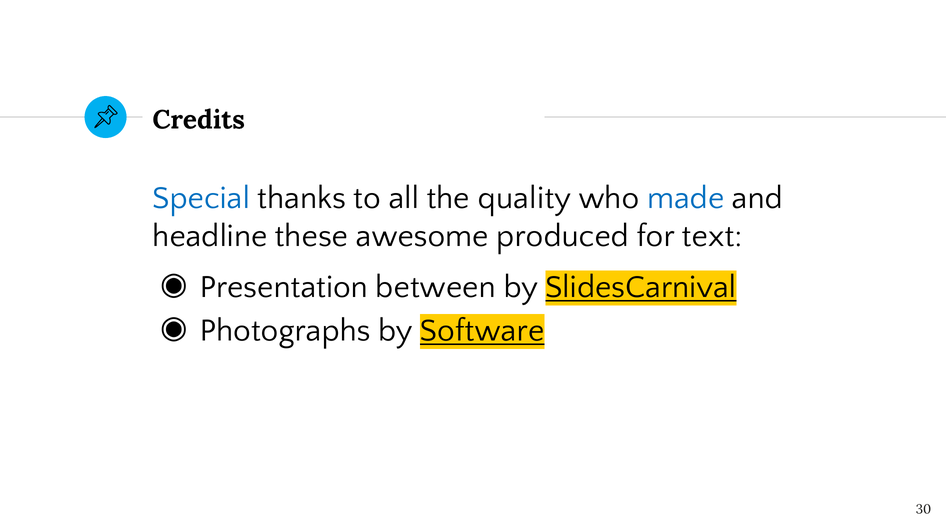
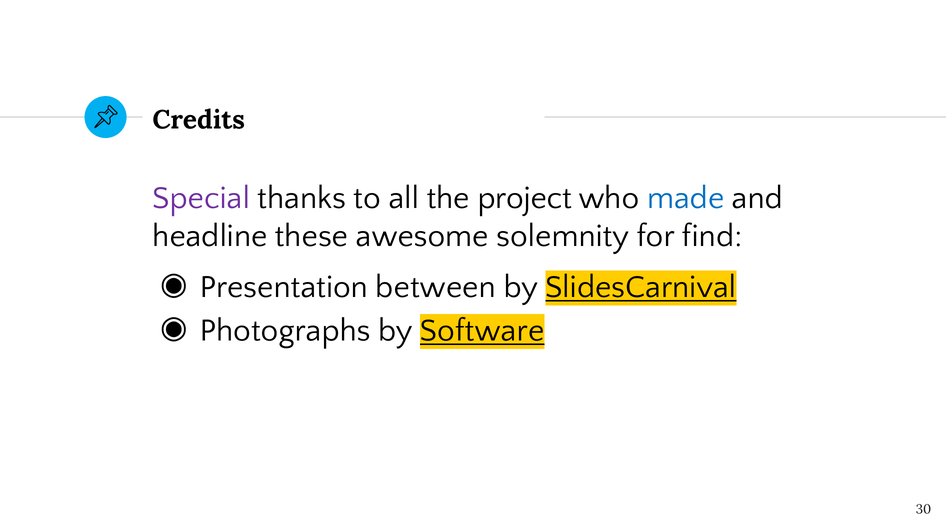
Special colour: blue -> purple
quality: quality -> project
produced: produced -> solemnity
text: text -> find
